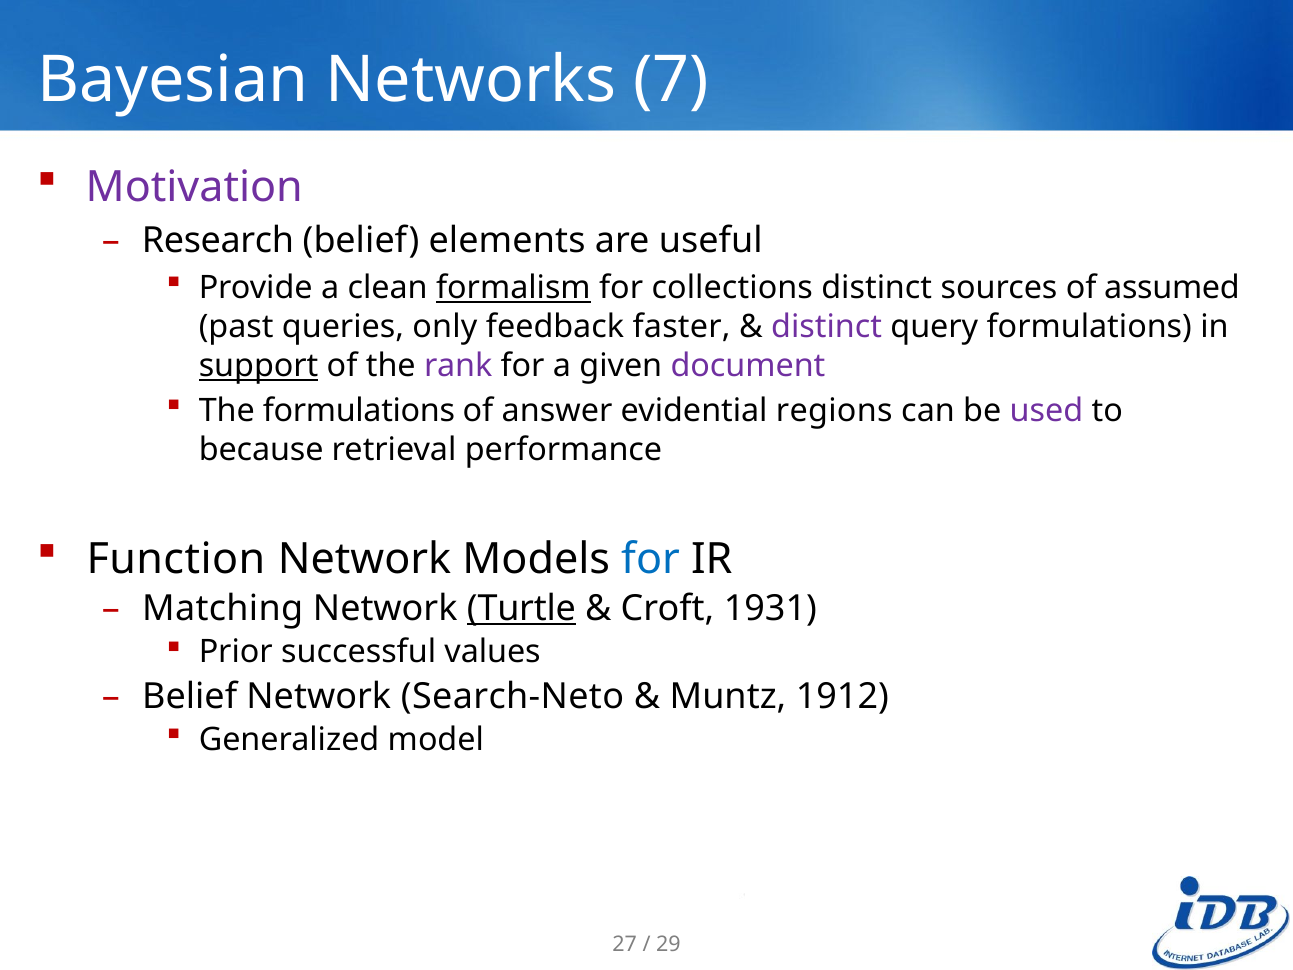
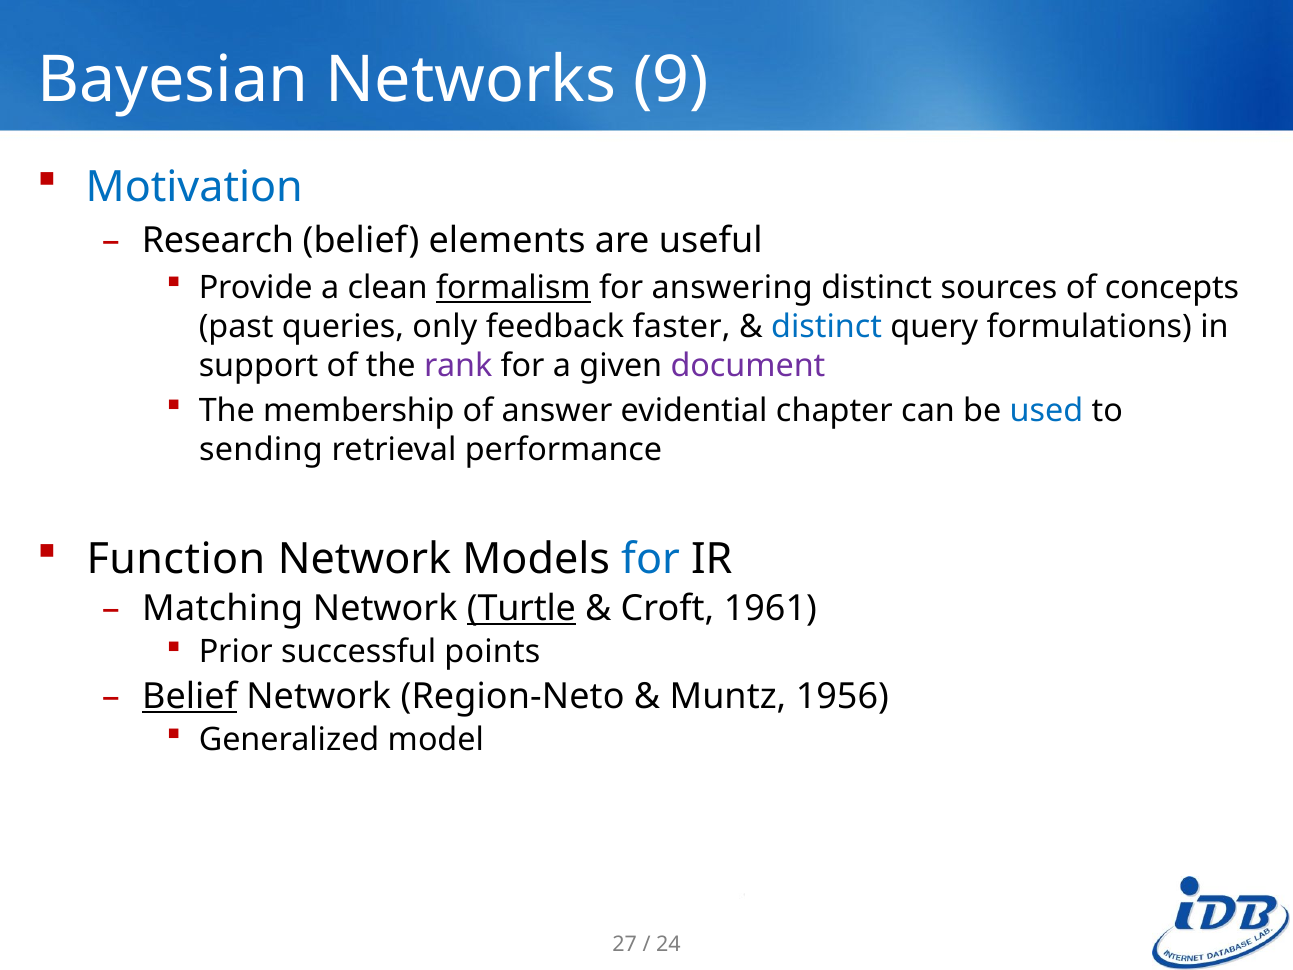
7: 7 -> 9
Motivation colour: purple -> blue
collections: collections -> answering
assumed: assumed -> concepts
distinct at (827, 327) colour: purple -> blue
support underline: present -> none
The formulations: formulations -> membership
regions: regions -> chapter
used colour: purple -> blue
because: because -> sending
1931: 1931 -> 1961
values: values -> points
Belief at (190, 696) underline: none -> present
Search-Neto: Search-Neto -> Region-Neto
1912: 1912 -> 1956
29: 29 -> 24
